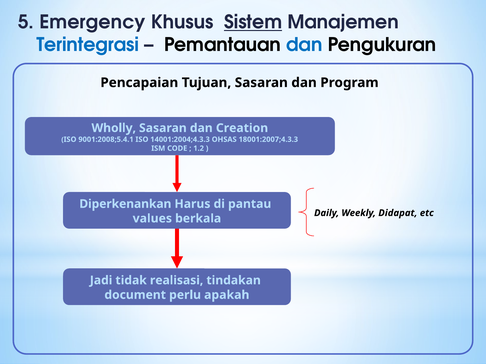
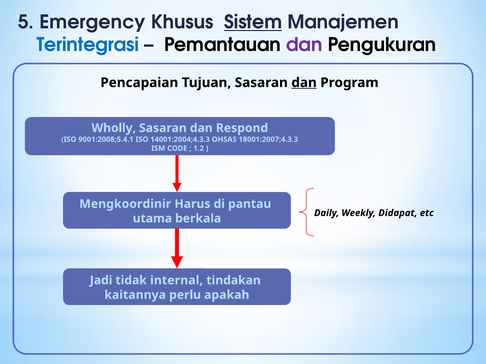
dan at (304, 45) colour: blue -> purple
dan at (304, 83) underline: none -> present
Creation: Creation -> Respond
Diperkenankan: Diperkenankan -> Mengkoordinir
values: values -> utama
realisasi: realisasi -> internal
document: document -> kaitannya
